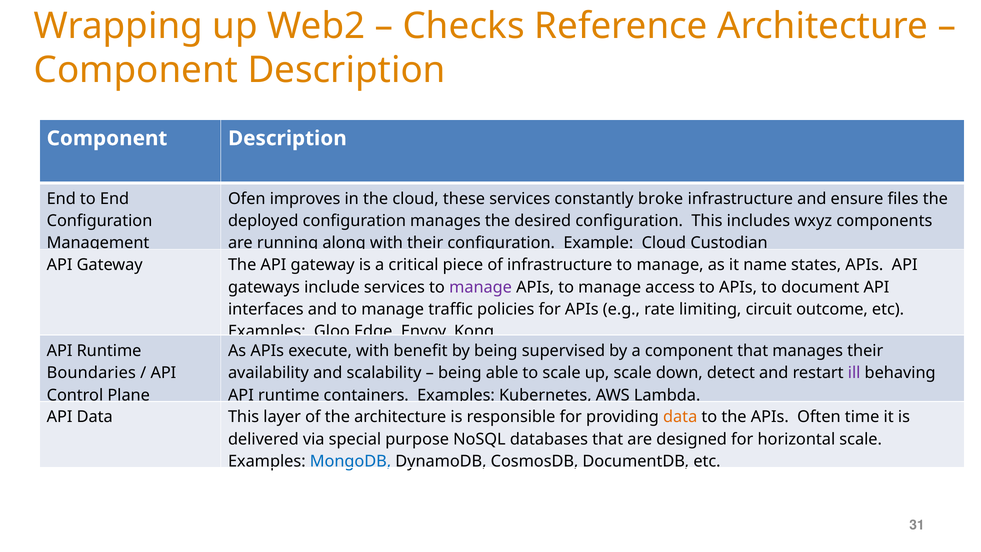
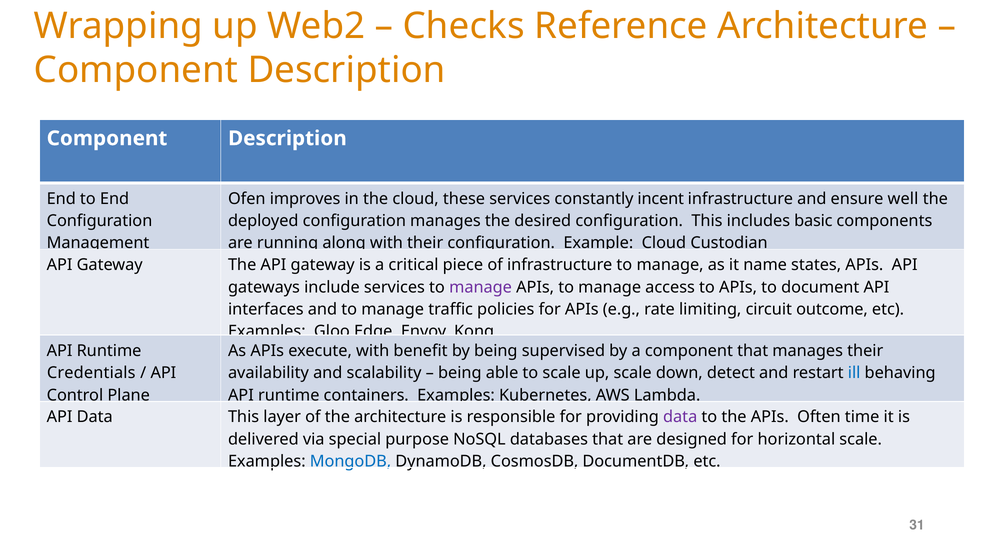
broke: broke -> incent
files: files -> well
wxyz: wxyz -> basic
Boundaries: Boundaries -> Credentials
ill colour: purple -> blue
data at (680, 417) colour: orange -> purple
